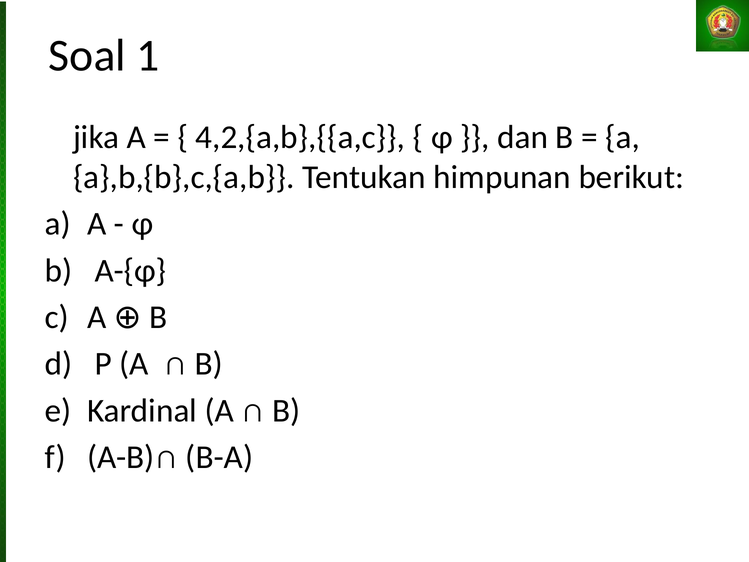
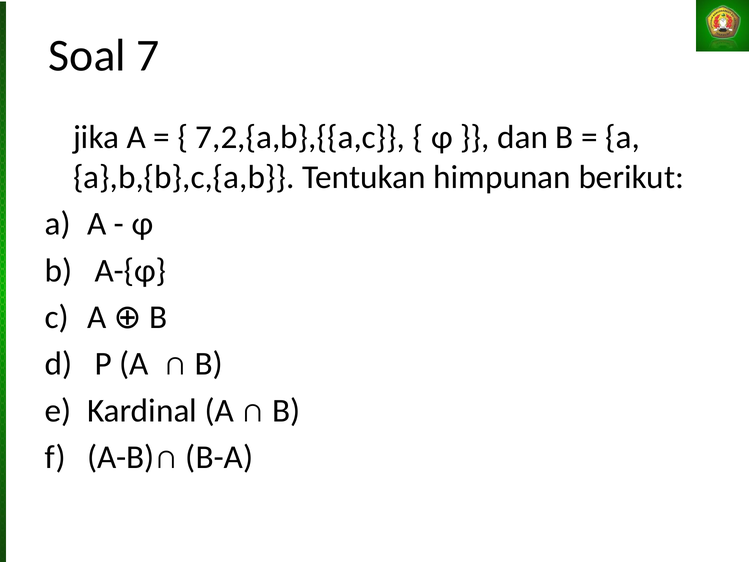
1: 1 -> 7
4,2,{a,b},{{a,c: 4,2,{a,b},{{a,c -> 7,2,{a,b},{{a,c
